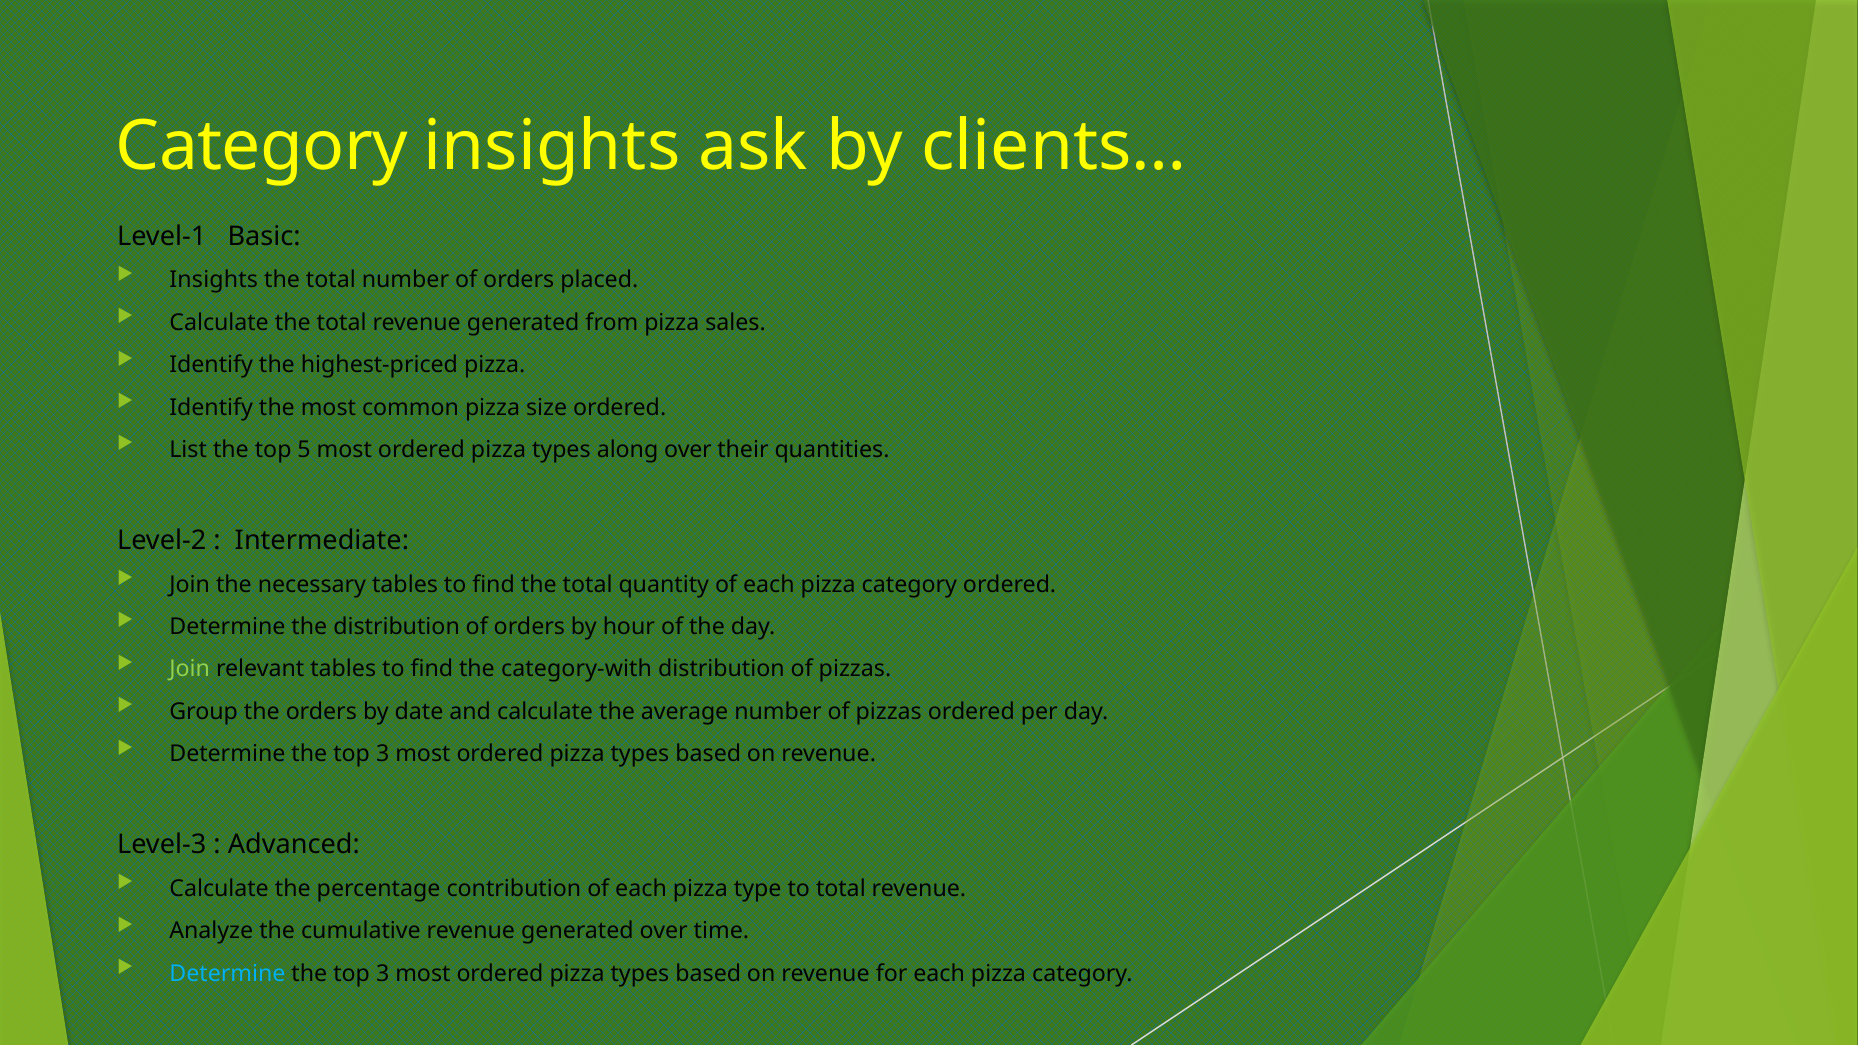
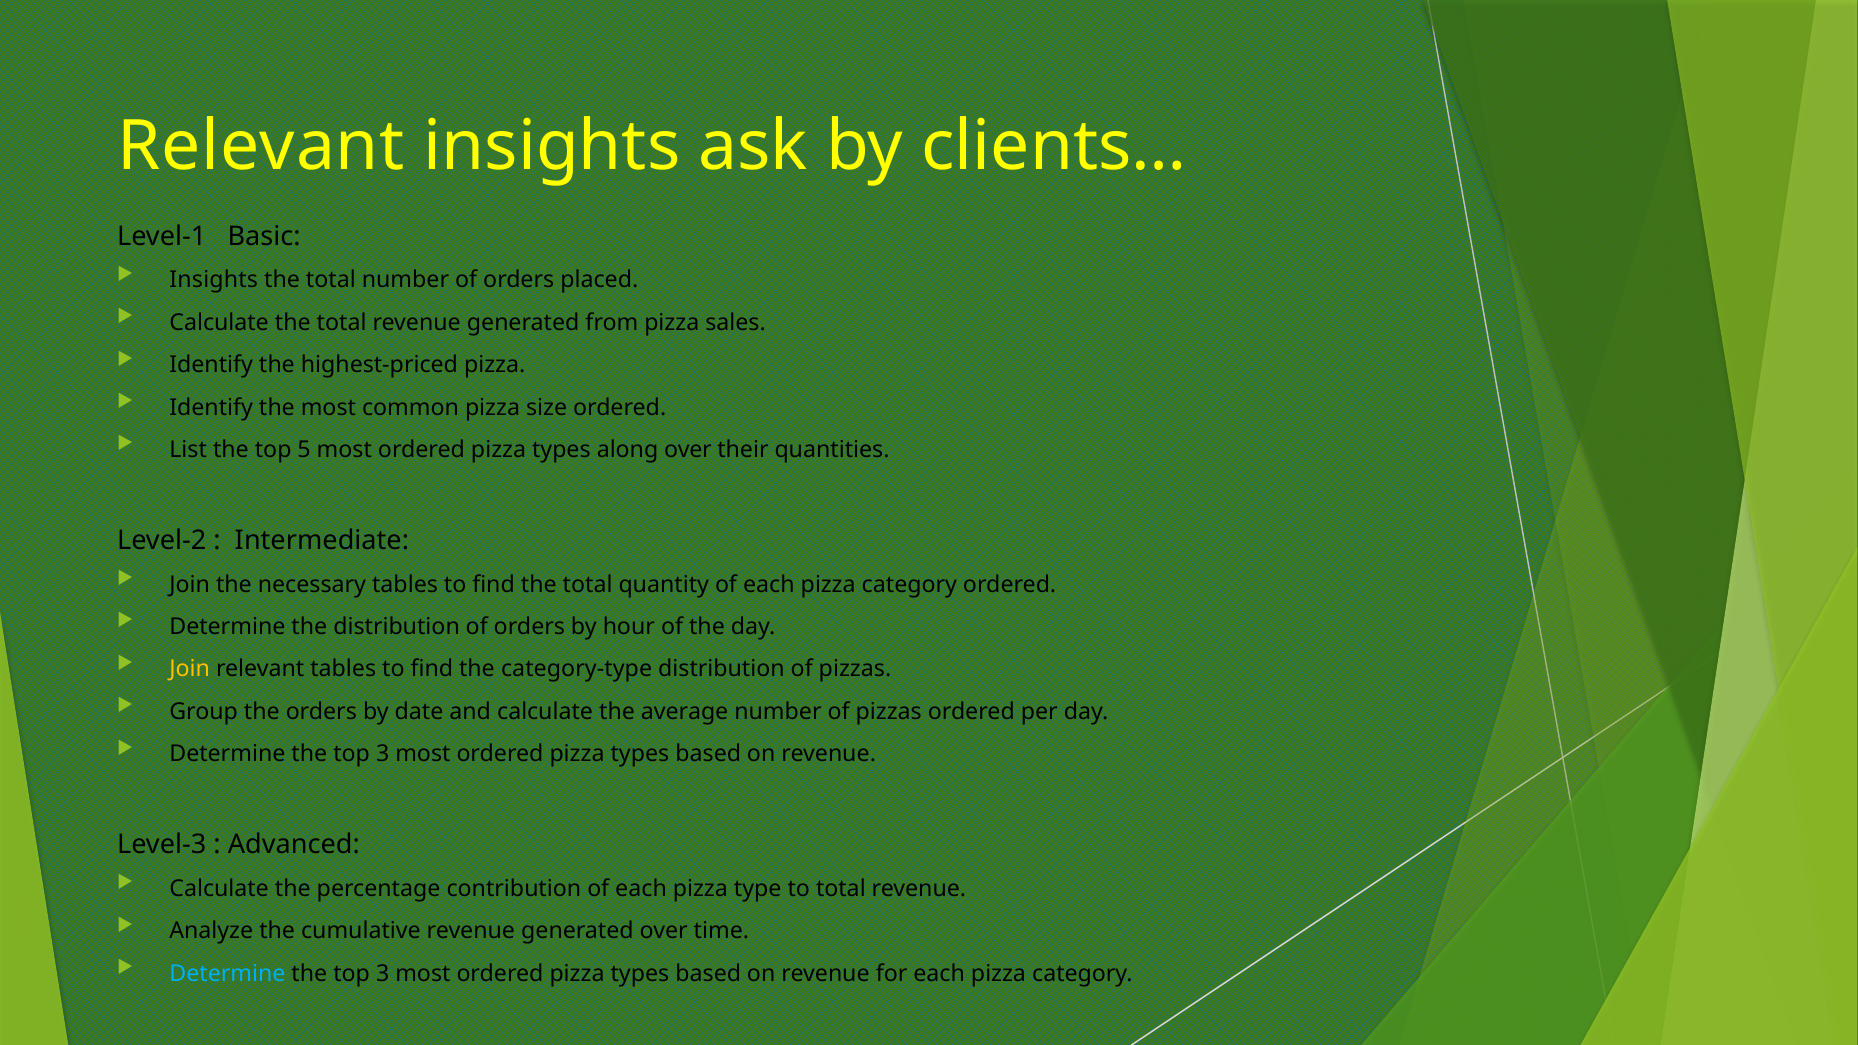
Category at (262, 147): Category -> Relevant
Join at (190, 669) colour: light green -> yellow
category-with: category-with -> category-type
